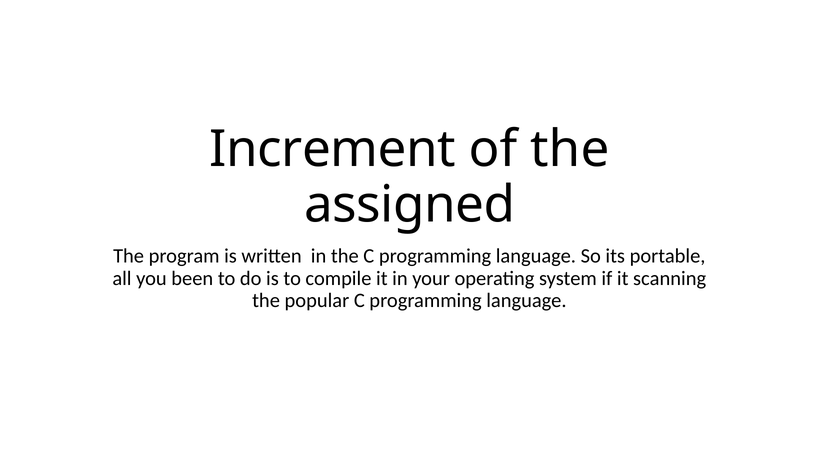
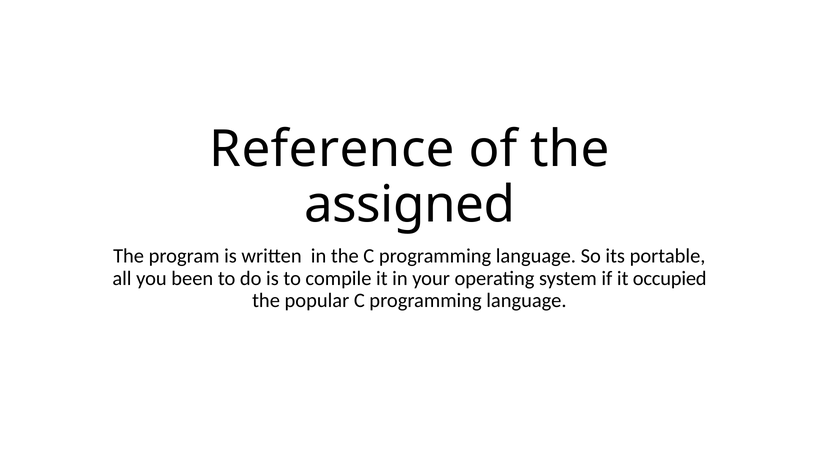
Increment: Increment -> Reference
scanning: scanning -> occupied
